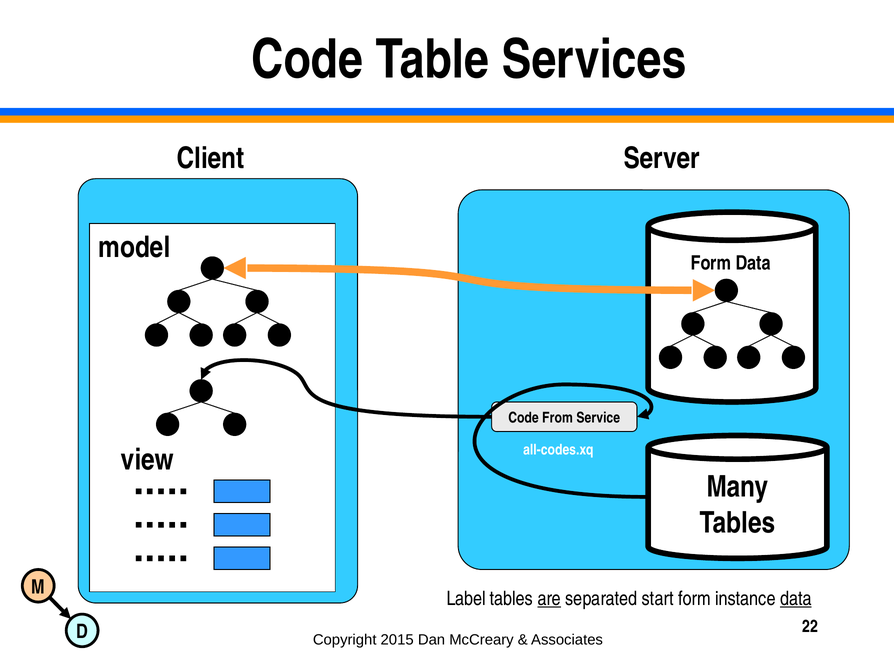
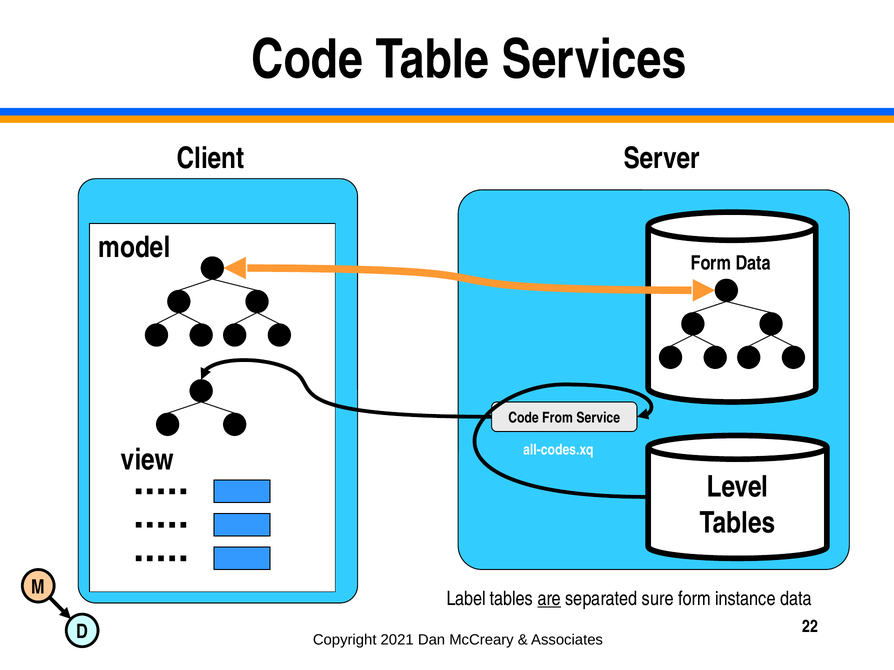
Many: Many -> Level
start: start -> sure
data at (796, 599) underline: present -> none
2015: 2015 -> 2021
